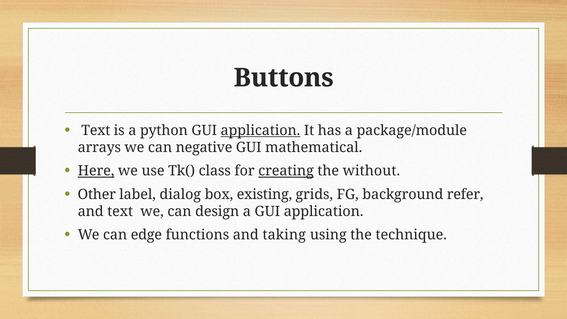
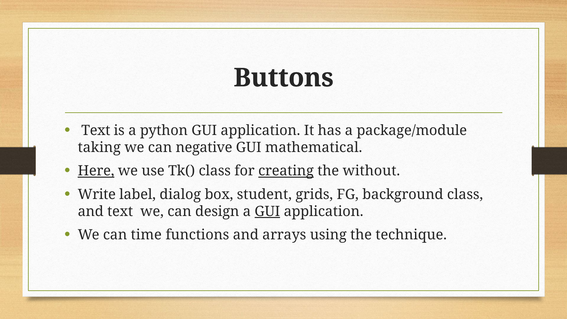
application at (260, 131) underline: present -> none
arrays: arrays -> taking
Other: Other -> Write
existing: existing -> student
background refer: refer -> class
GUI at (267, 211) underline: none -> present
edge: edge -> time
taking: taking -> arrays
